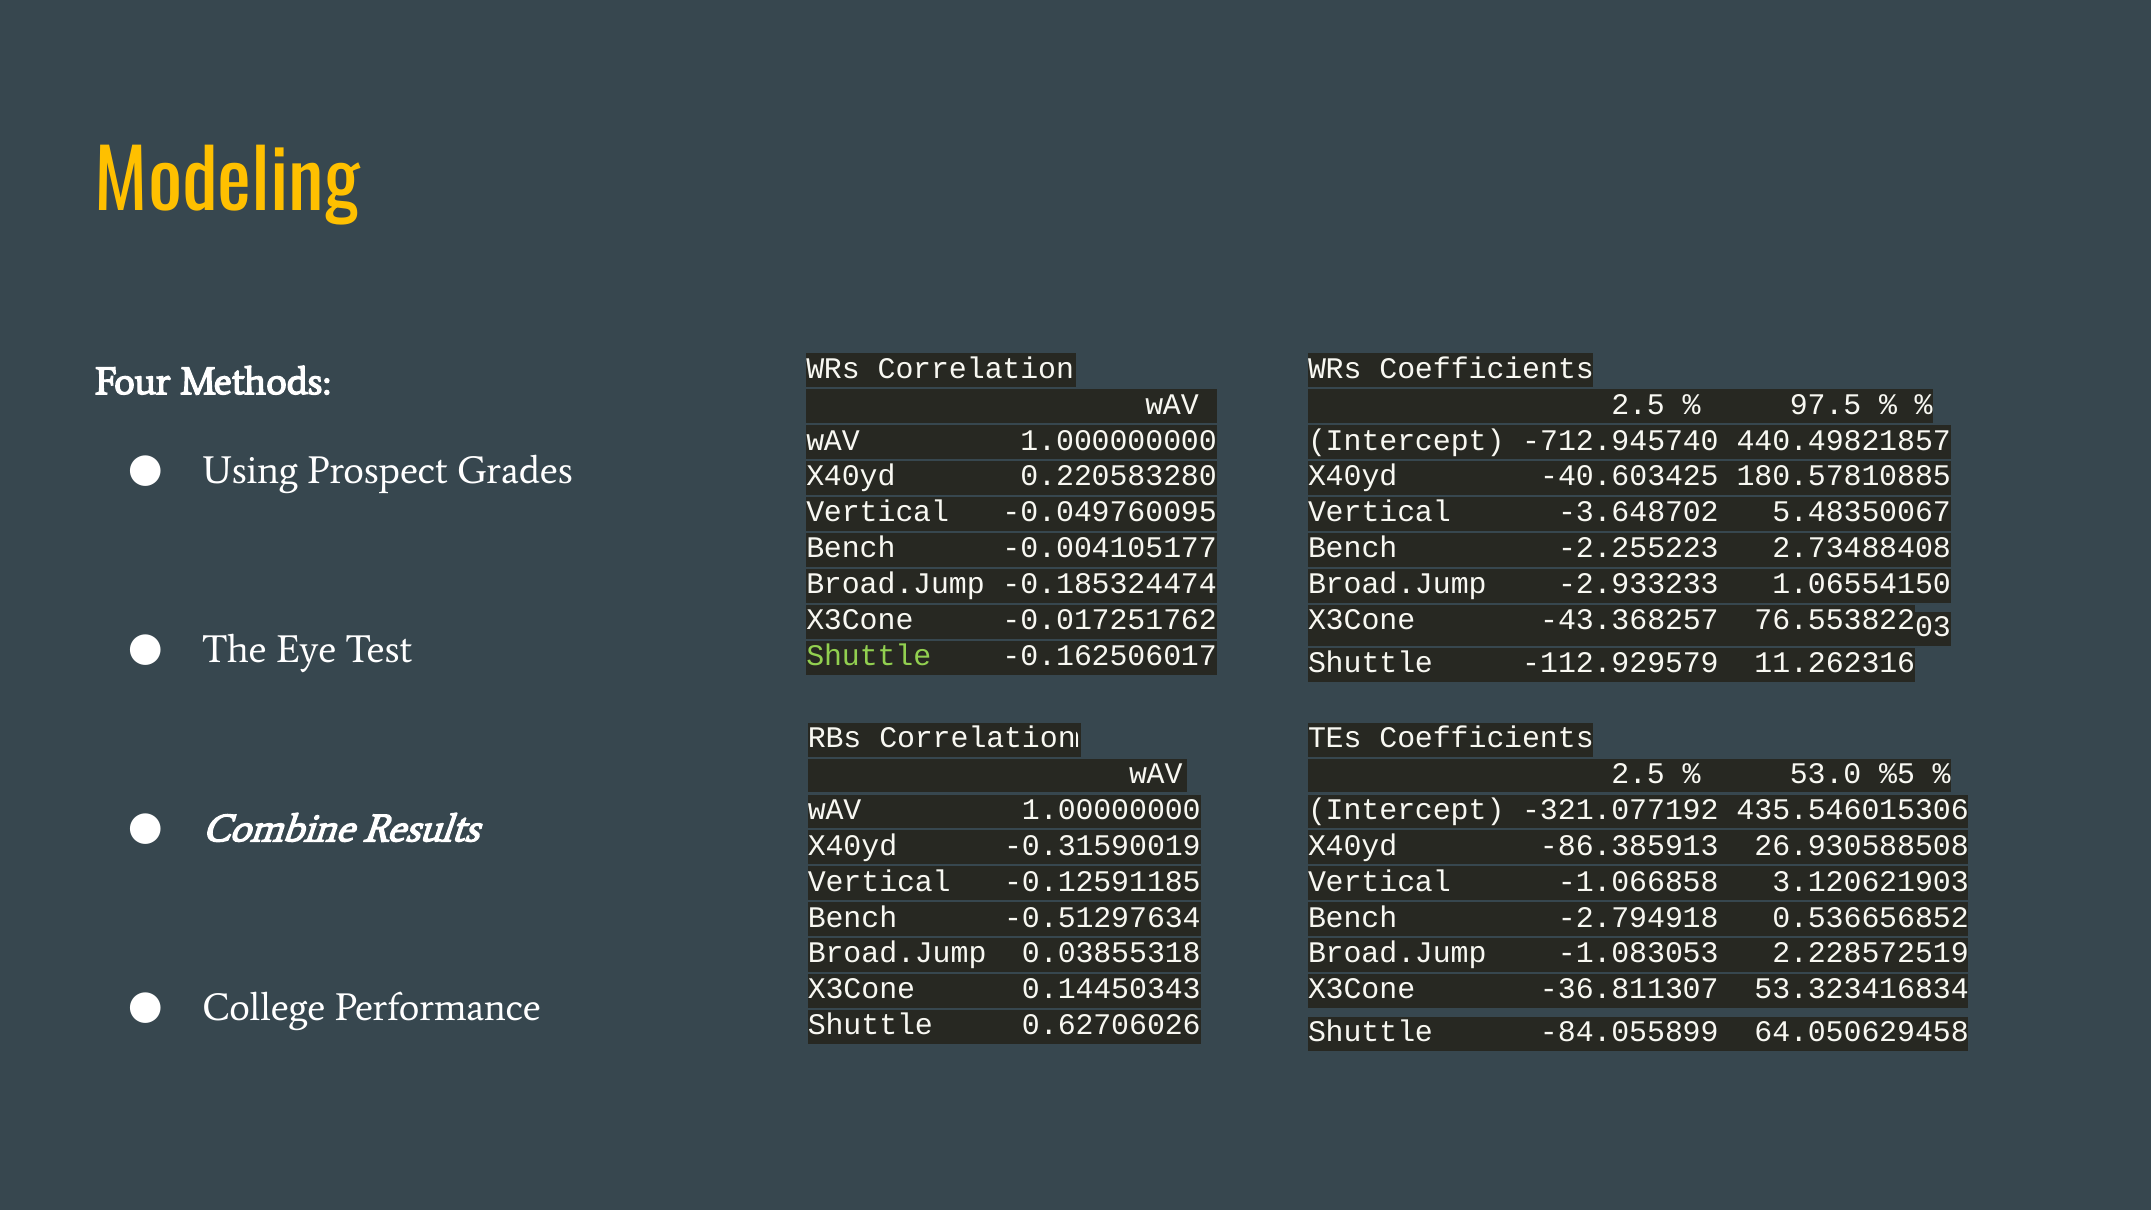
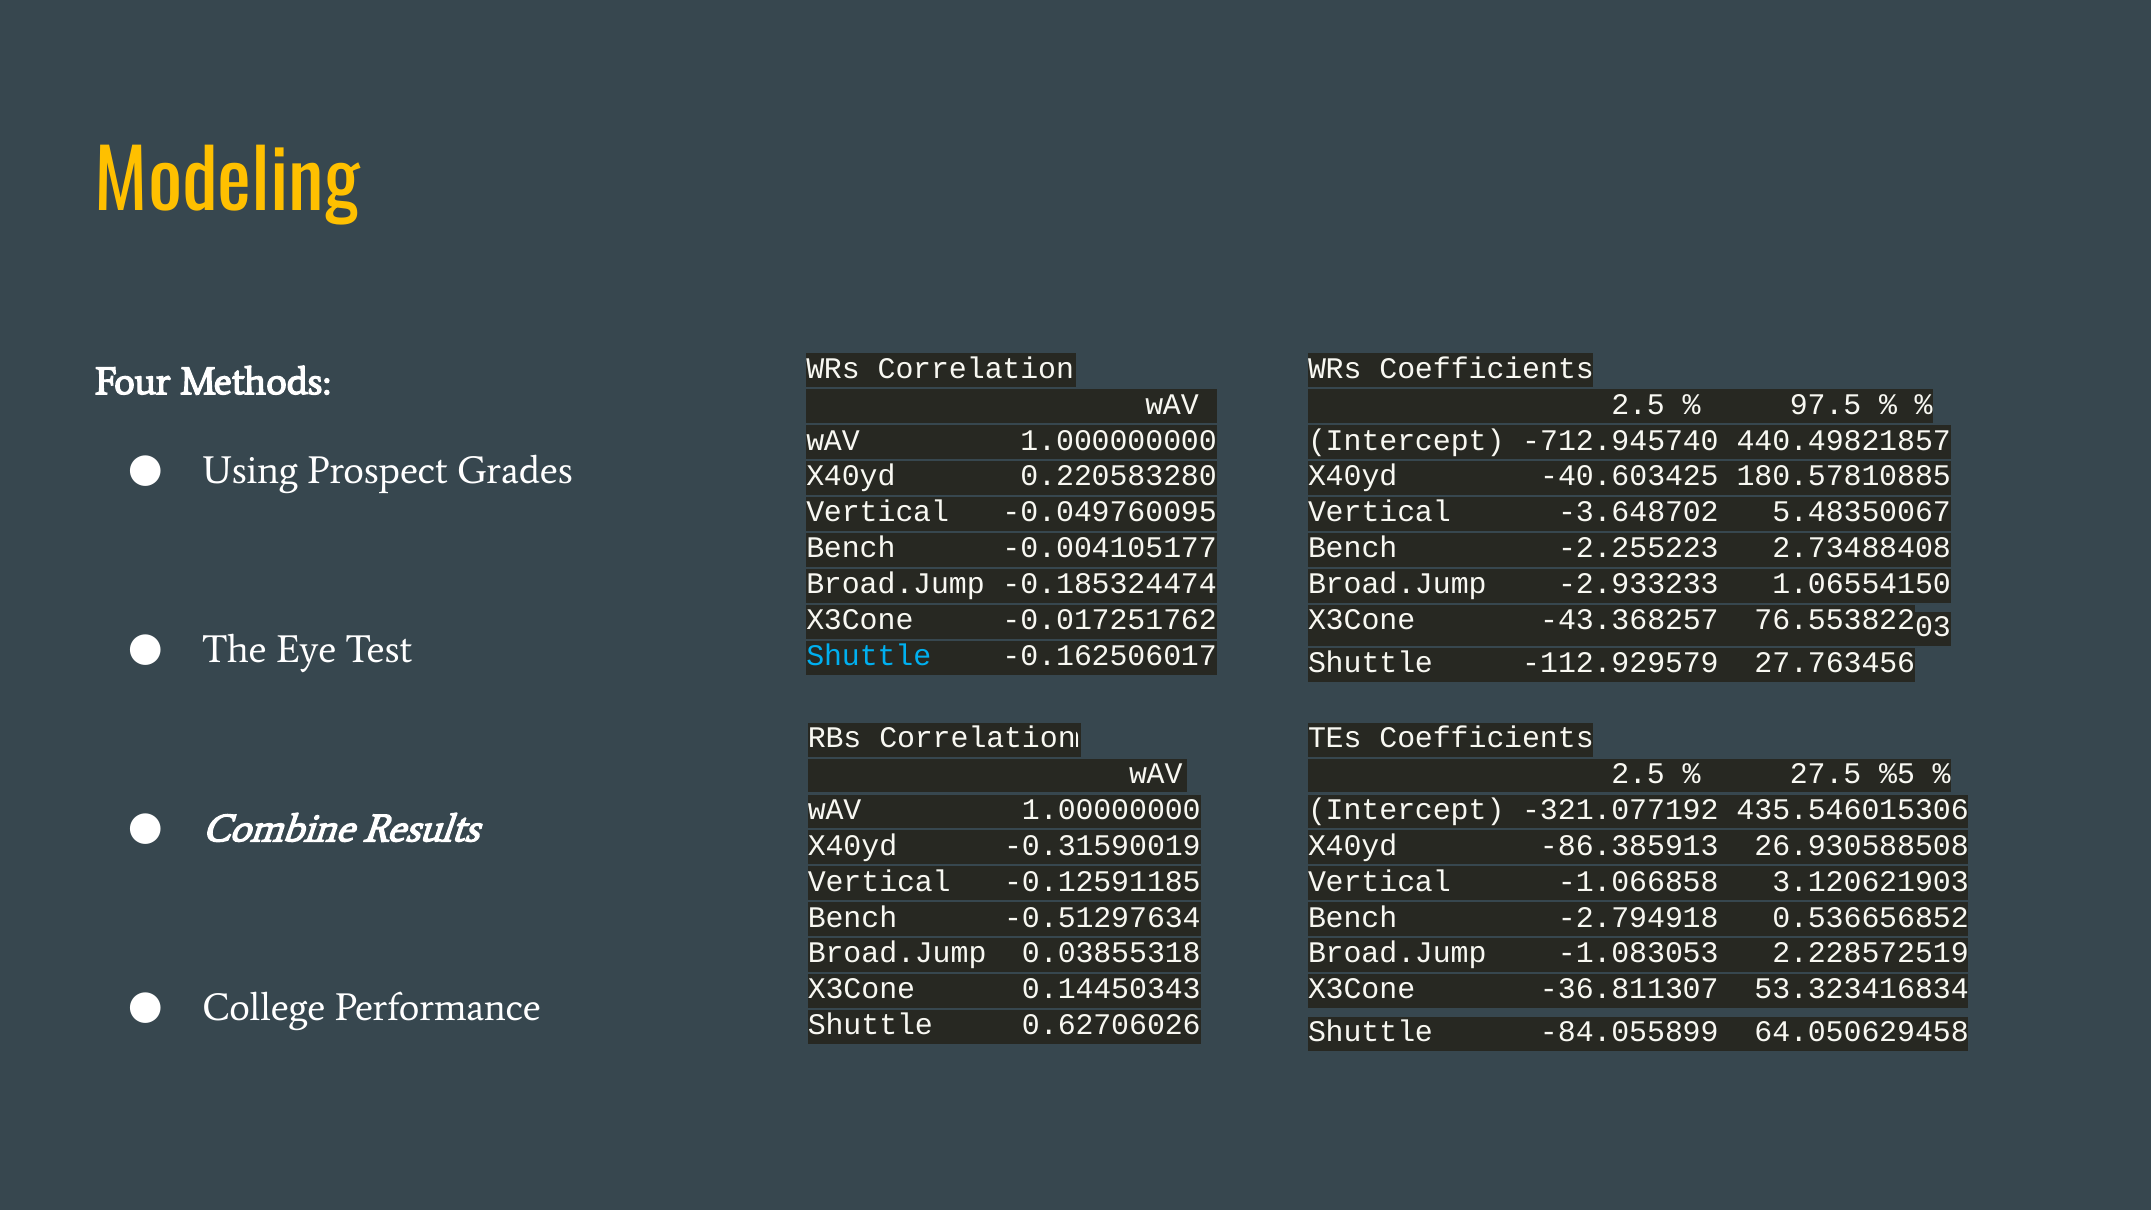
Shuttle at (869, 656) colour: light green -> light blue
11.262316: 11.262316 -> 27.763456
53.0: 53.0 -> 27.5
